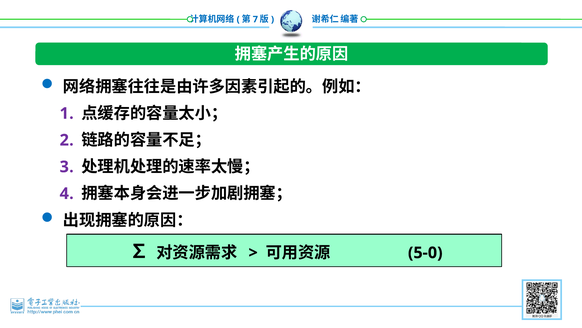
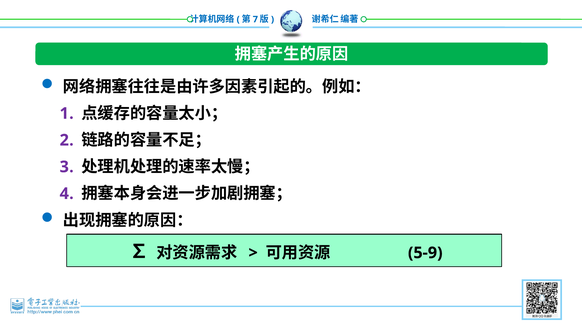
5-0: 5-0 -> 5-9
